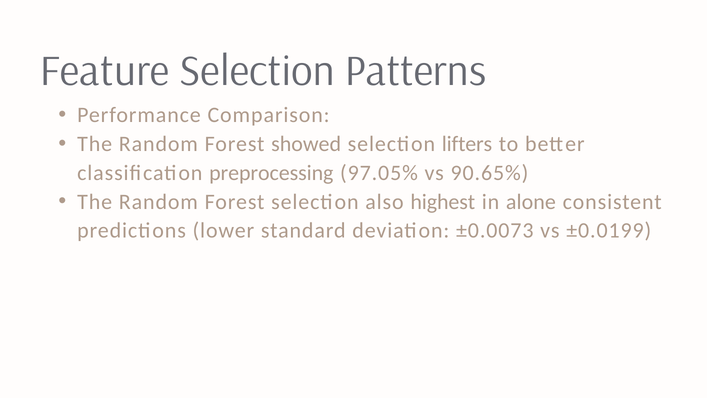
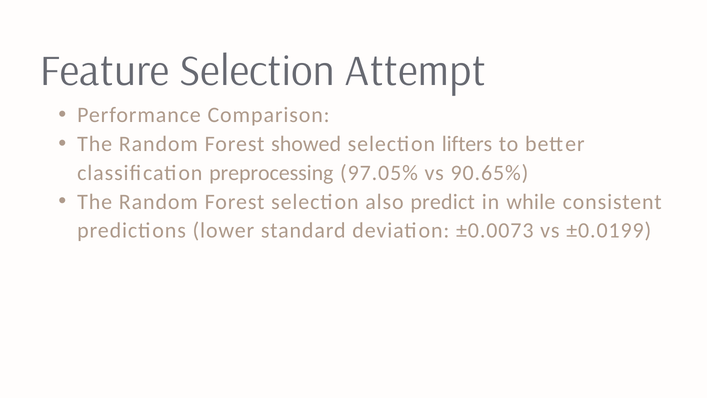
Patterns: Patterns -> Attempt
highest: highest -> predict
alone: alone -> while
